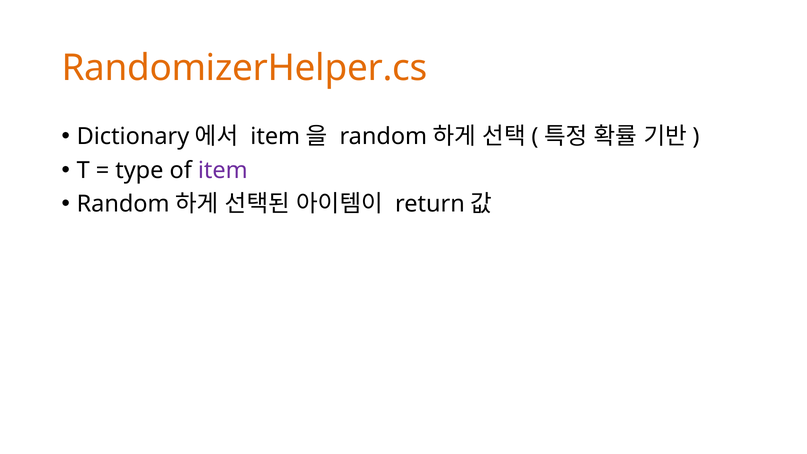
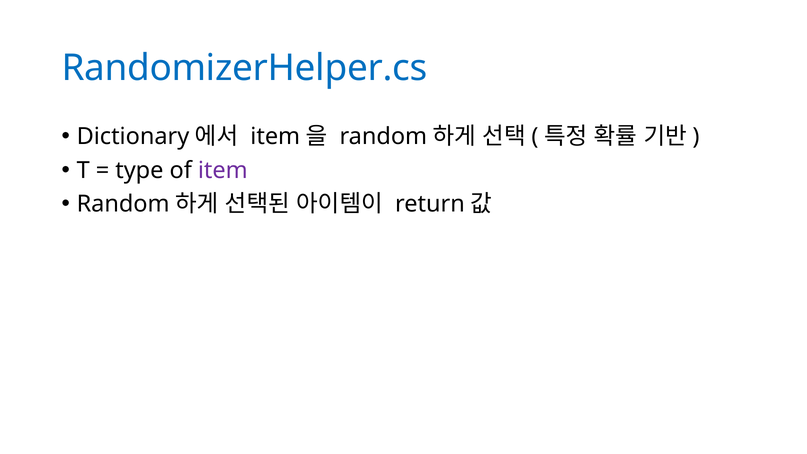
RandomizerHelper.cs colour: orange -> blue
